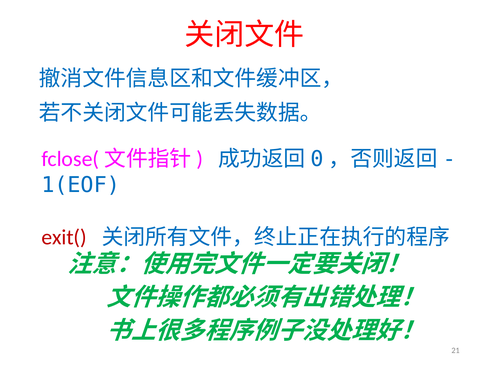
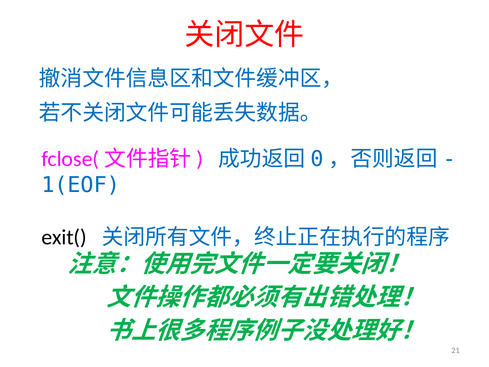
exit( colour: red -> black
